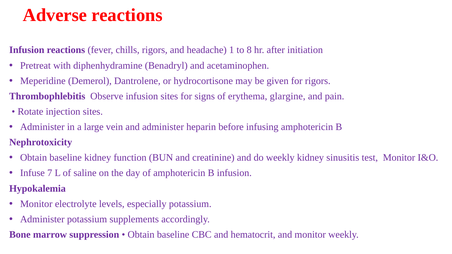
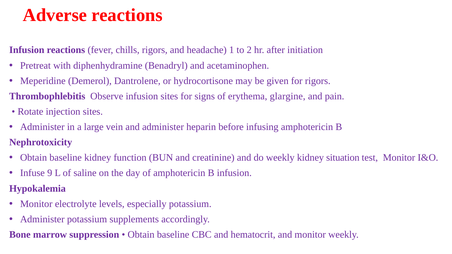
8: 8 -> 2
sinusitis: sinusitis -> situation
7: 7 -> 9
